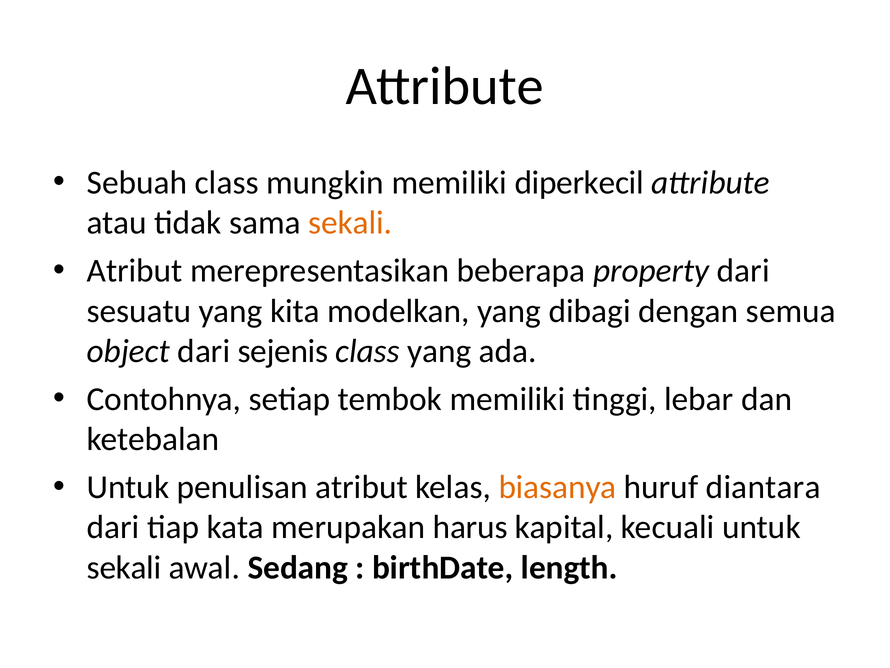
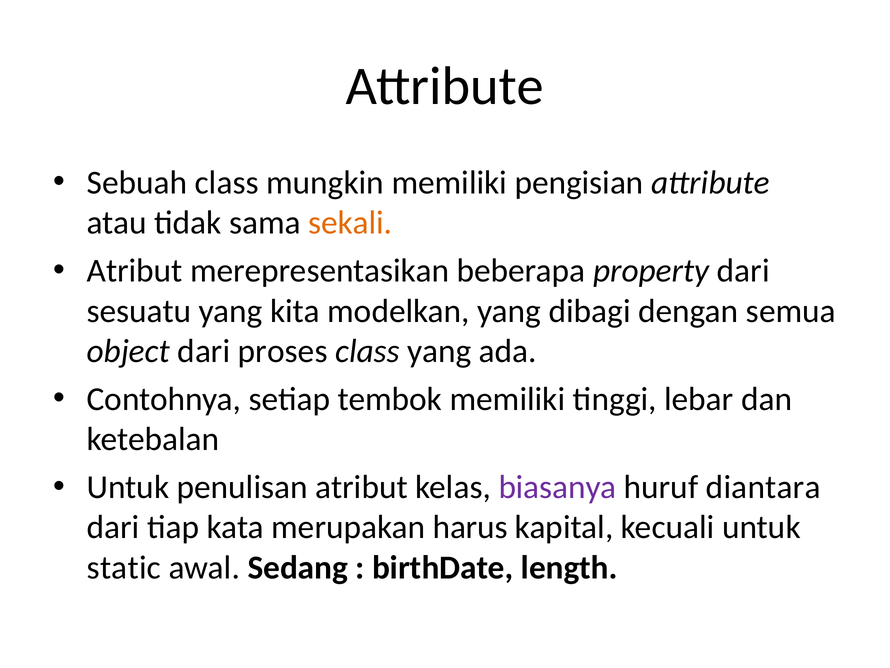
diperkecil: diperkecil -> pengisian
sejenis: sejenis -> proses
biasanya colour: orange -> purple
sekali at (124, 567): sekali -> static
